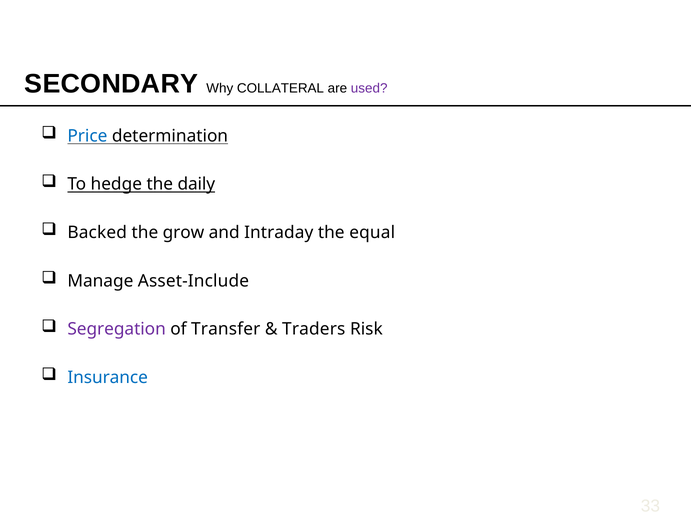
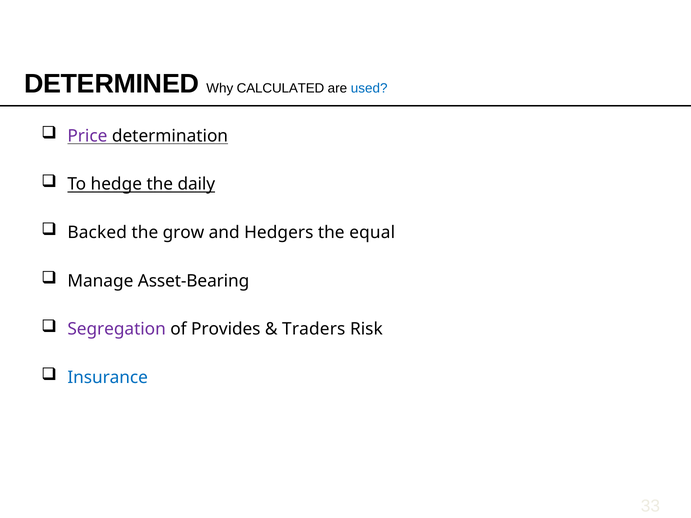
SECONDARY: SECONDARY -> DETERMINED
COLLATERAL: COLLATERAL -> CALCULATED
used colour: purple -> blue
Price colour: blue -> purple
Intraday: Intraday -> Hedgers
Asset-Include: Asset-Include -> Asset-Bearing
Transfer: Transfer -> Provides
